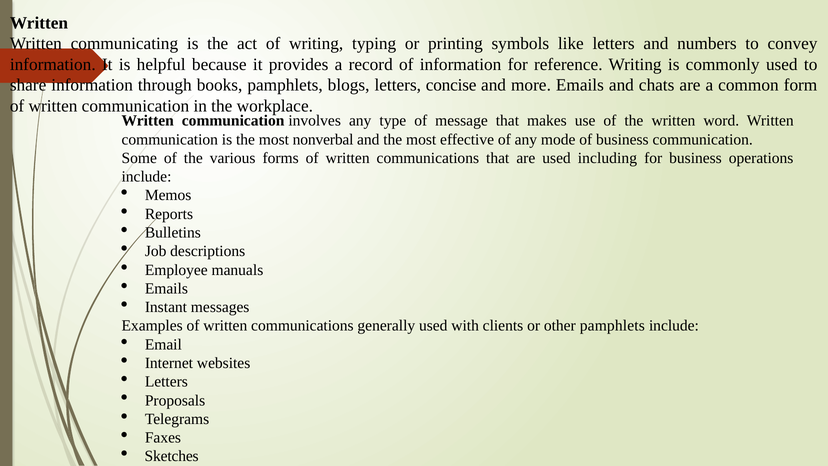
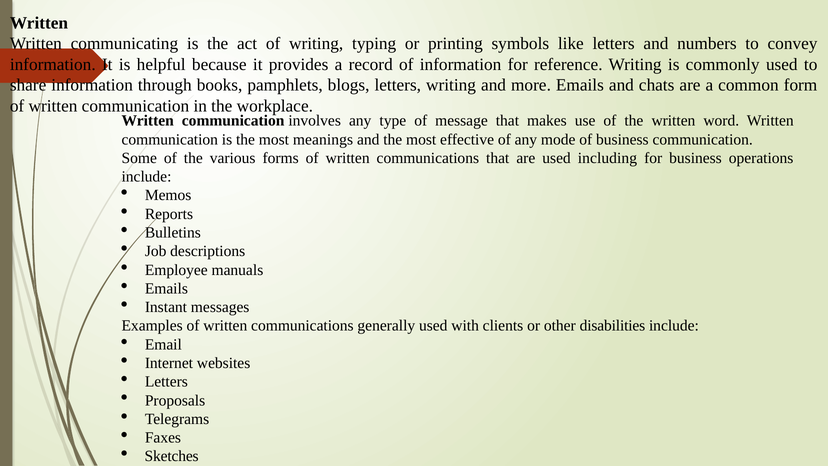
letters concise: concise -> writing
nonverbal: nonverbal -> meanings
other pamphlets: pamphlets -> disabilities
